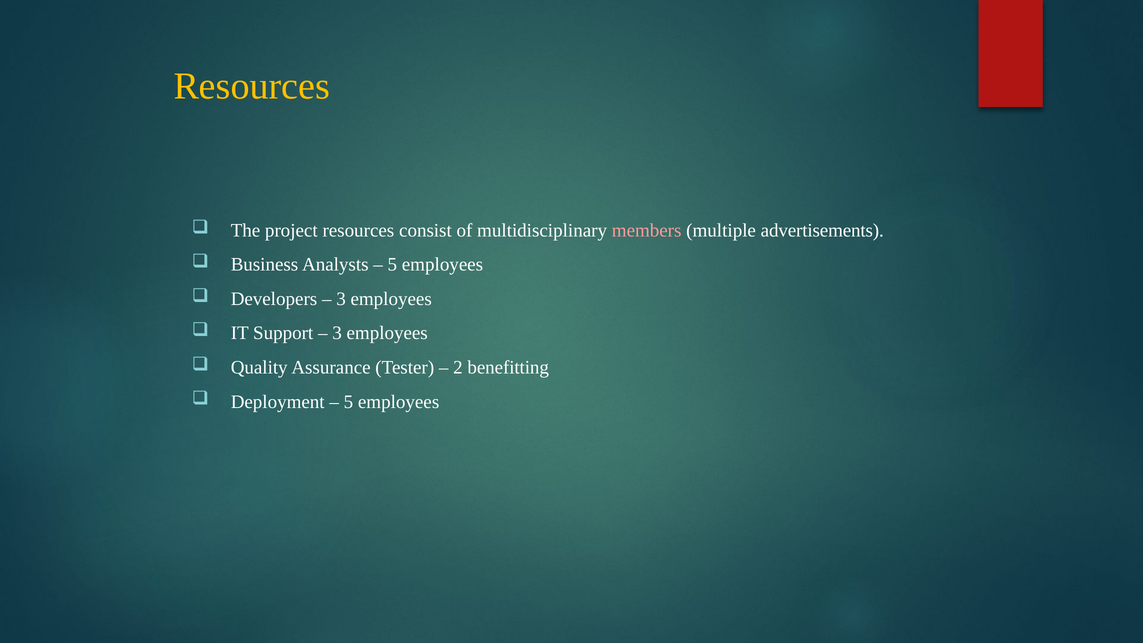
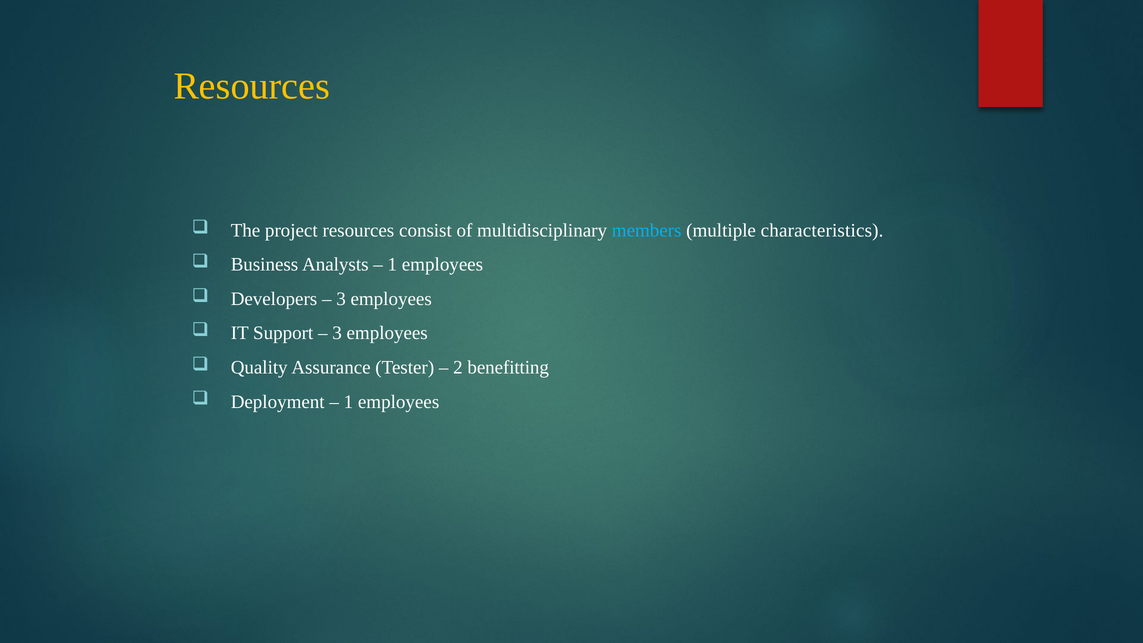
members colour: pink -> light blue
advertisements: advertisements -> characteristics
5 at (392, 265): 5 -> 1
5 at (348, 402): 5 -> 1
